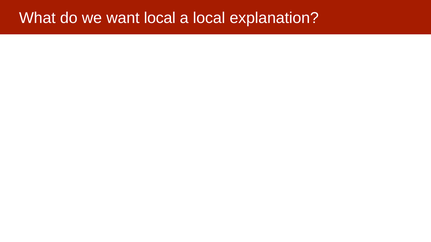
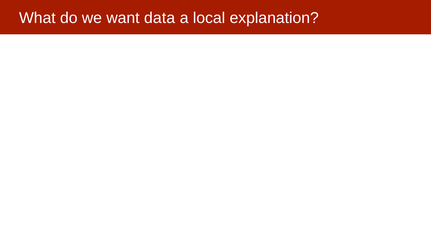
want local: local -> data
